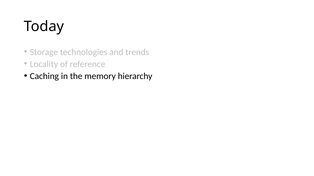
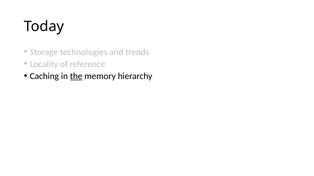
the underline: none -> present
